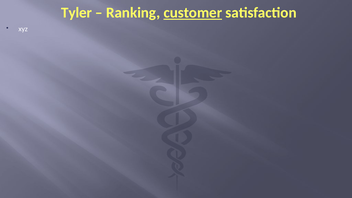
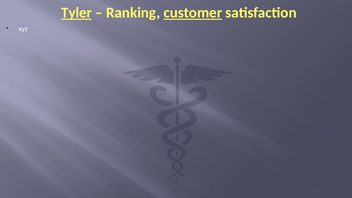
Tyler underline: none -> present
